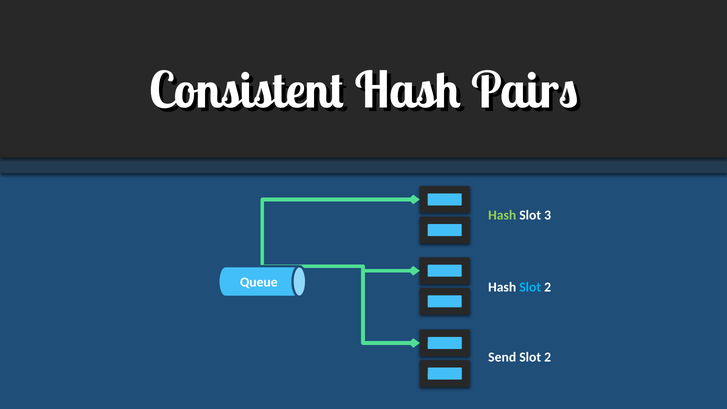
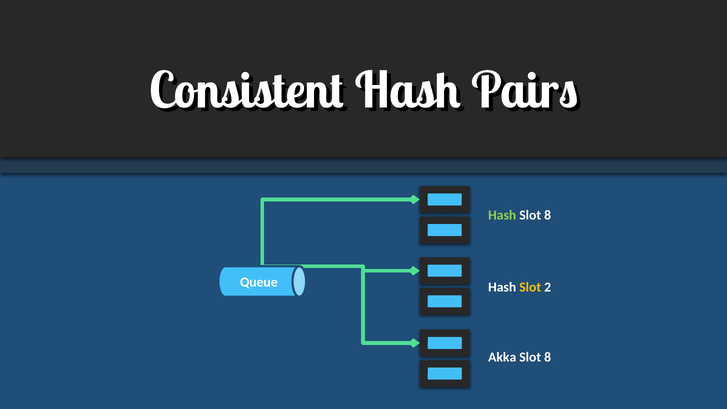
3 at (548, 215): 3 -> 8
Slot at (530, 287) colour: light blue -> yellow
Send: Send -> Akka
2 at (548, 357): 2 -> 8
